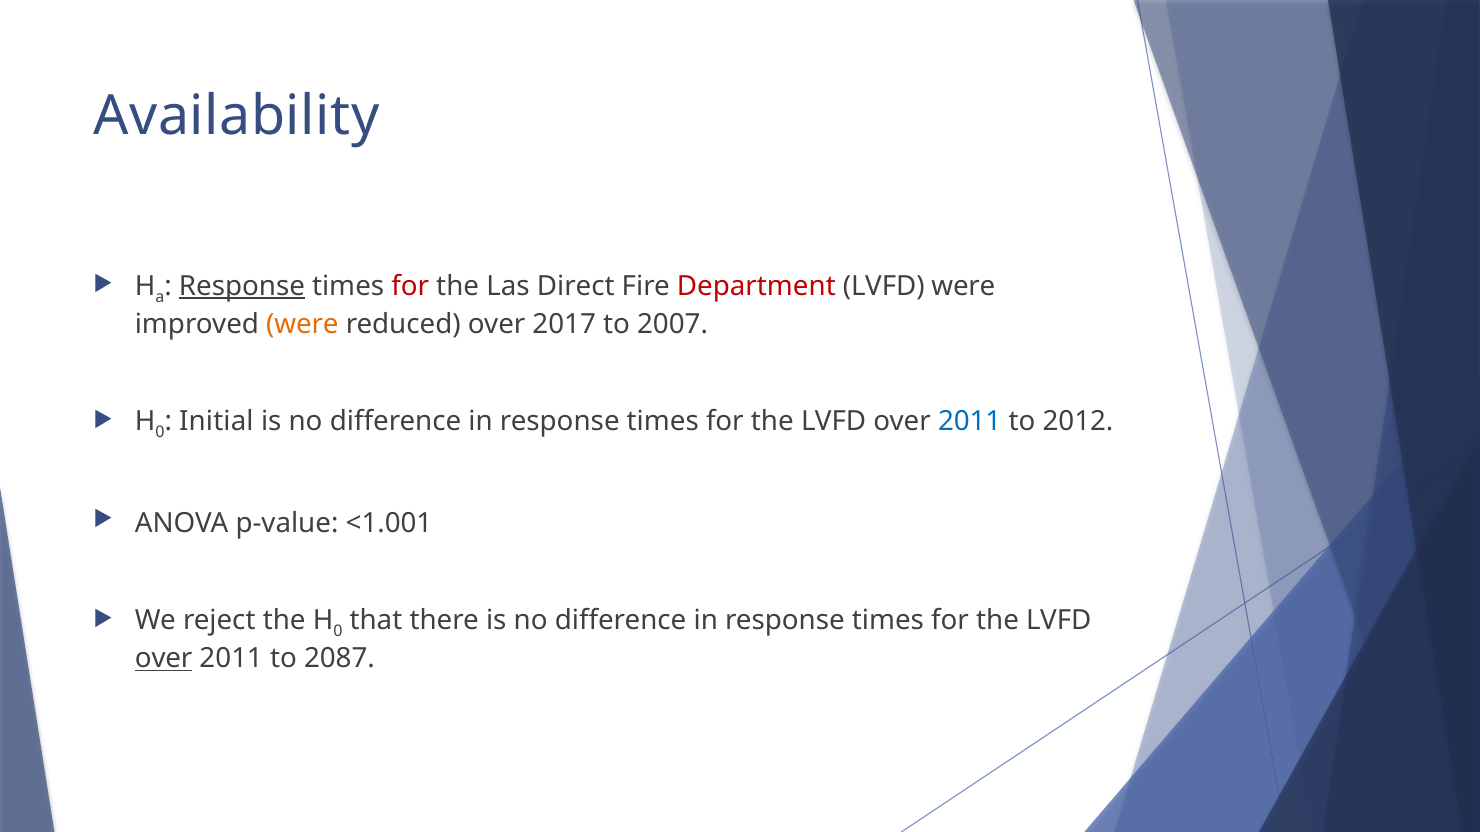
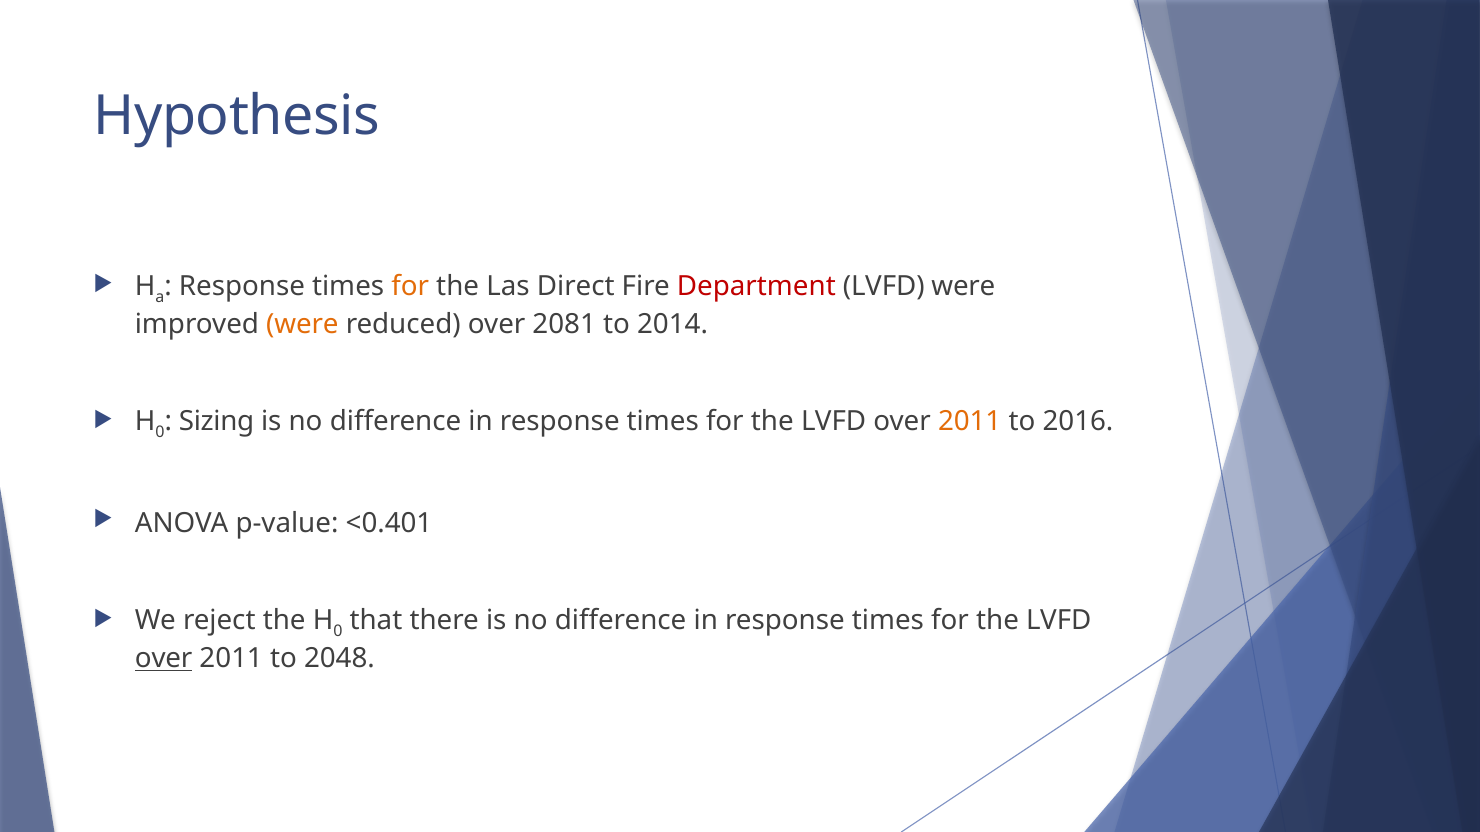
Availability: Availability -> Hypothesis
Response at (242, 286) underline: present -> none
for at (410, 286) colour: red -> orange
2017: 2017 -> 2081
2007: 2007 -> 2014
Initial: Initial -> Sizing
2011 at (970, 422) colour: blue -> orange
2012: 2012 -> 2016
<1.001: <1.001 -> <0.401
2087: 2087 -> 2048
